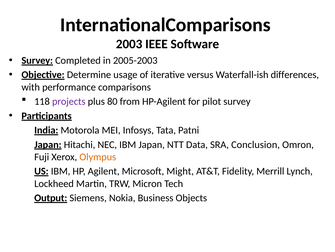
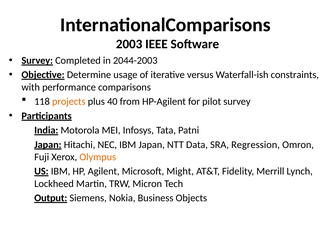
2005-2003: 2005-2003 -> 2044-2003
differences: differences -> constraints
projects colour: purple -> orange
80: 80 -> 40
Conclusion: Conclusion -> Regression
